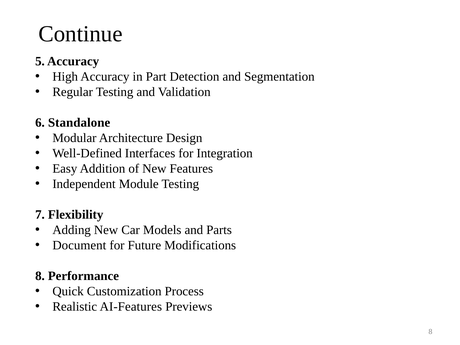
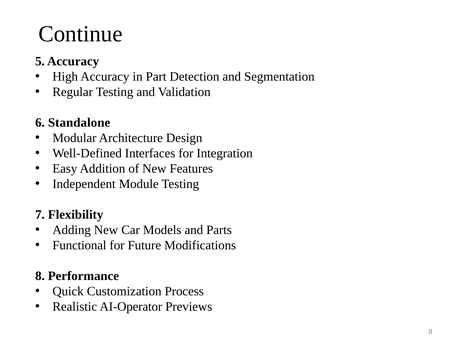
Document: Document -> Functional
AI-Features: AI-Features -> AI-Operator
